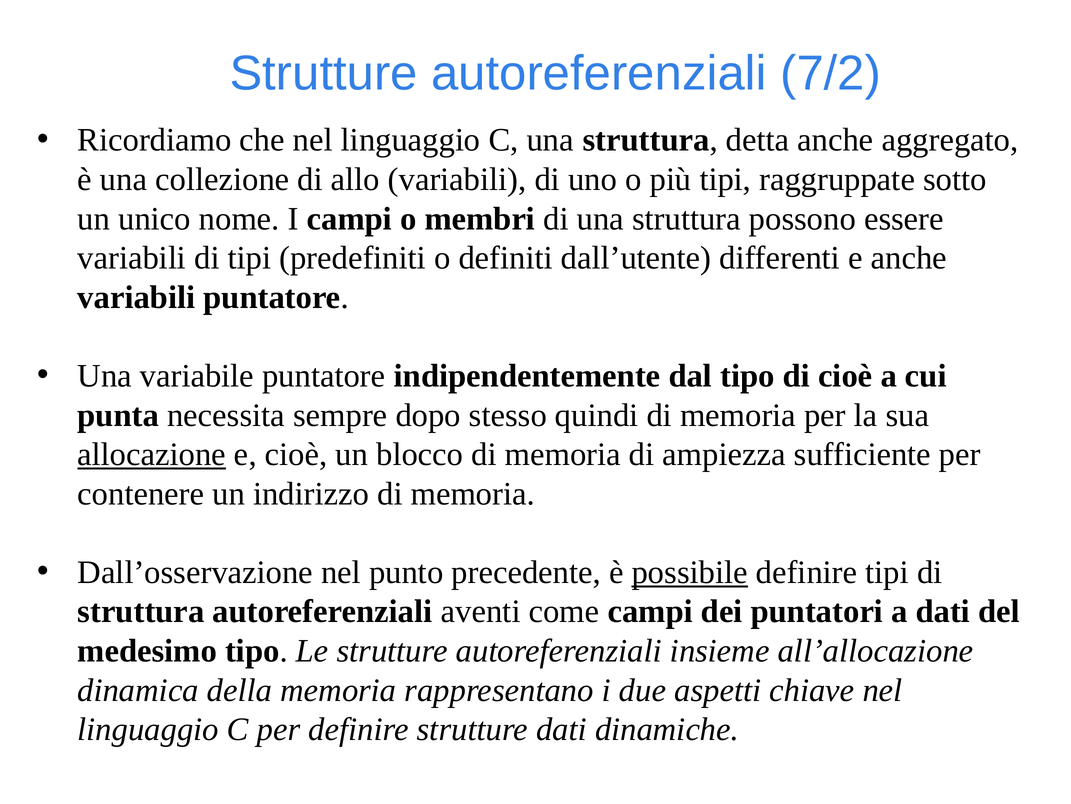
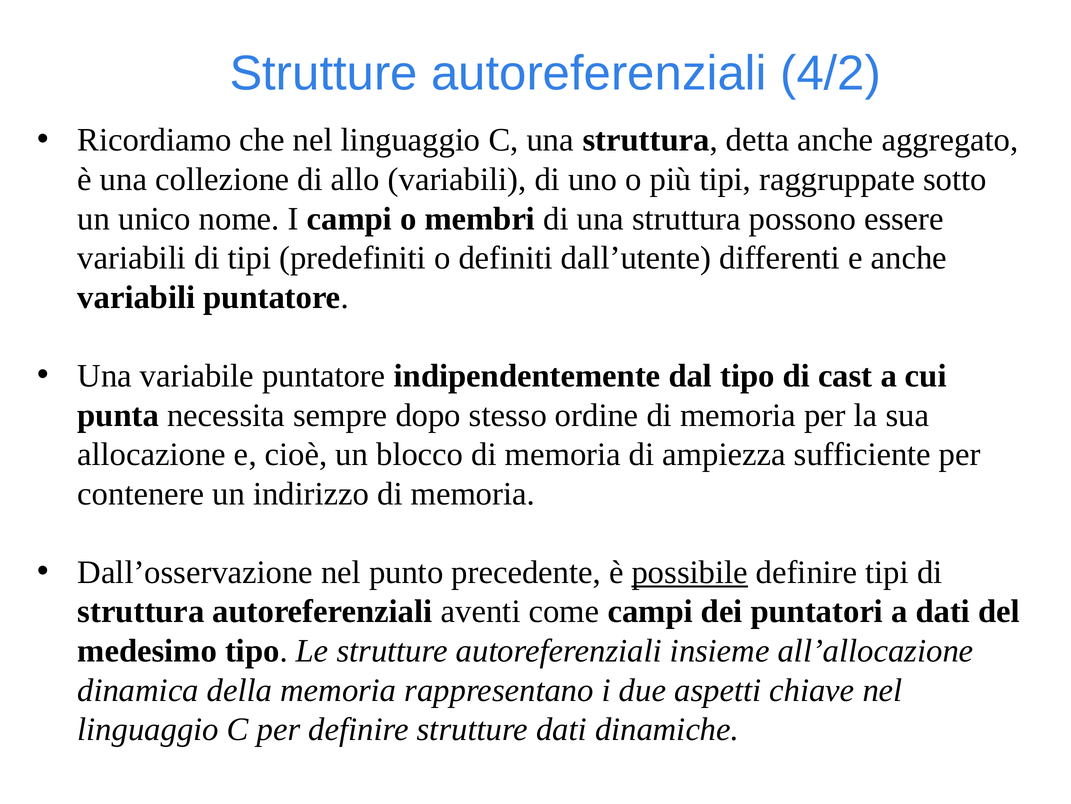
7/2: 7/2 -> 4/2
di cioè: cioè -> cast
quindi: quindi -> ordine
allocazione underline: present -> none
